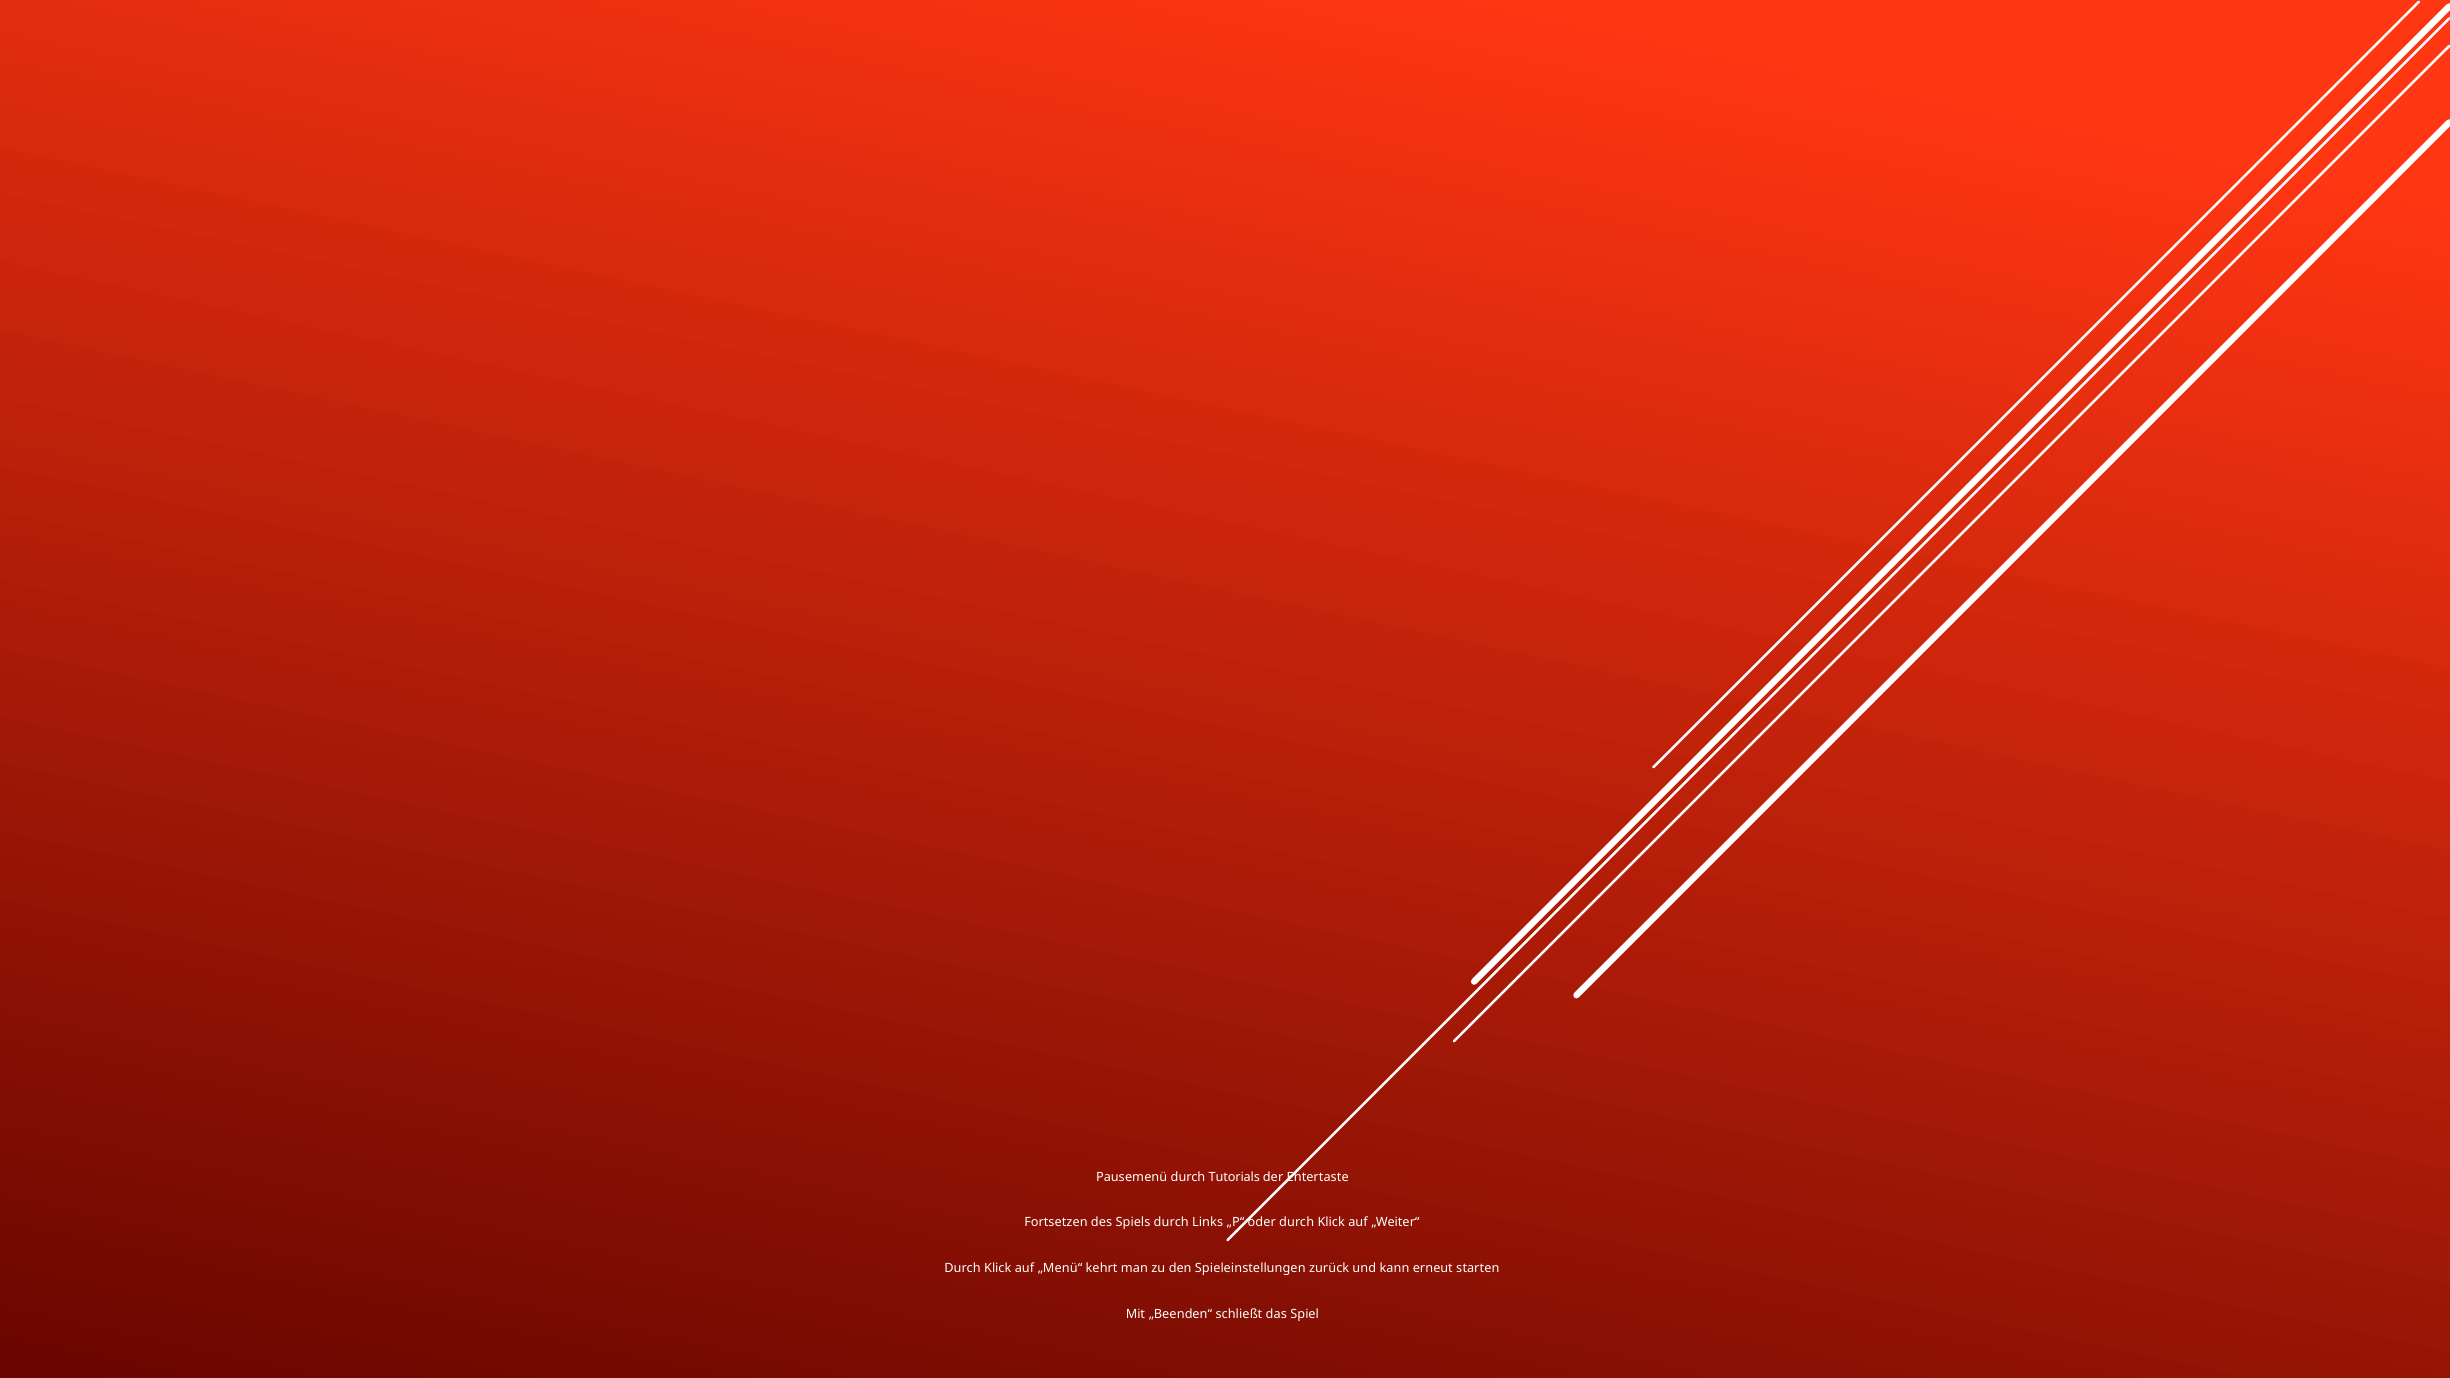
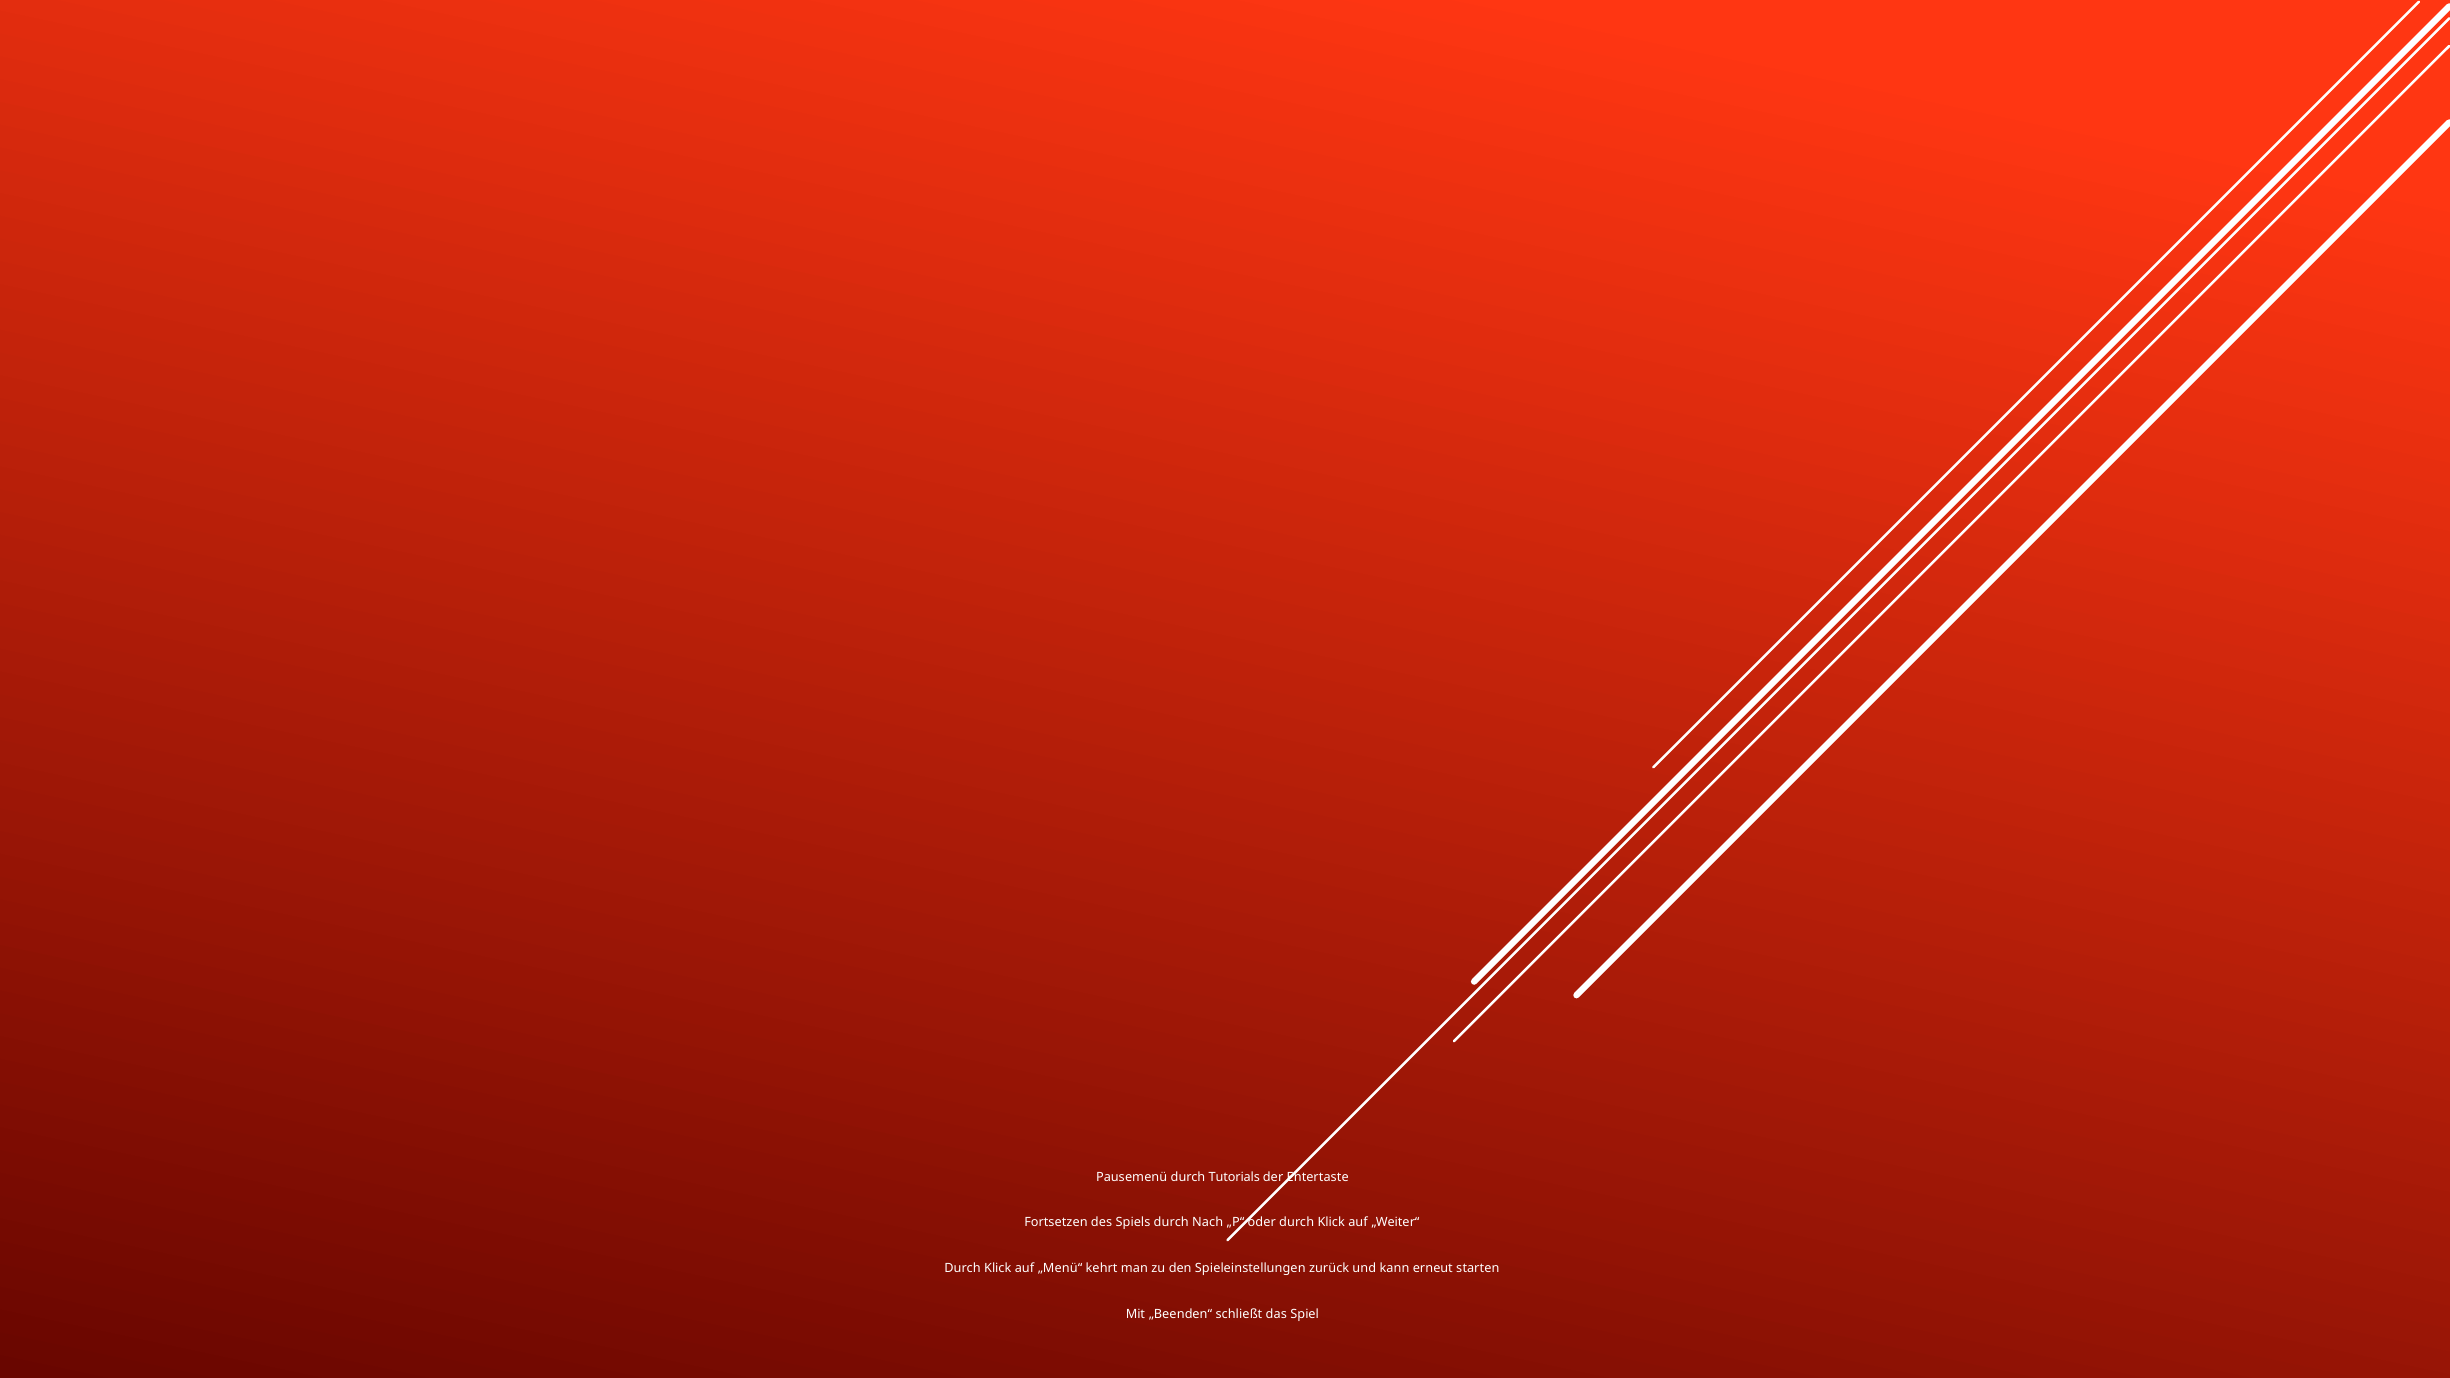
Links: Links -> Nach
